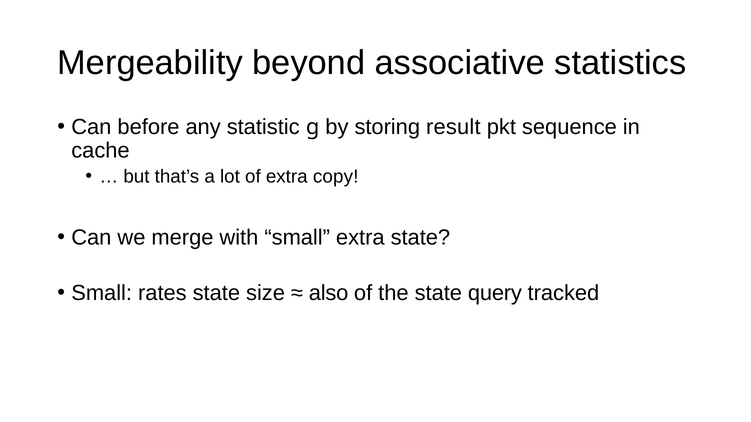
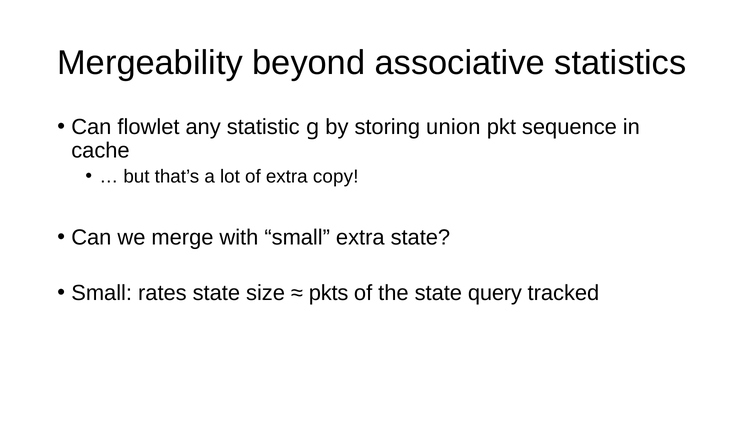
before: before -> flowlet
result: result -> union
also: also -> pkts
